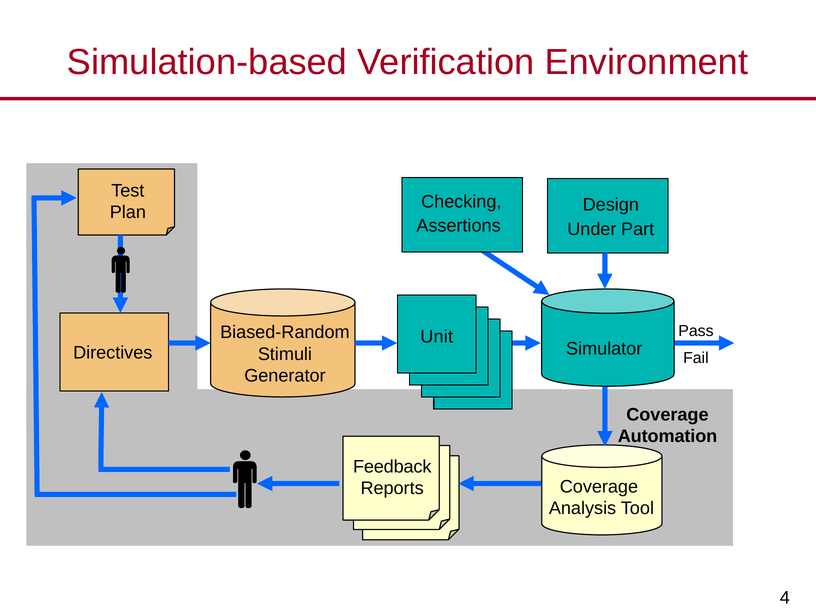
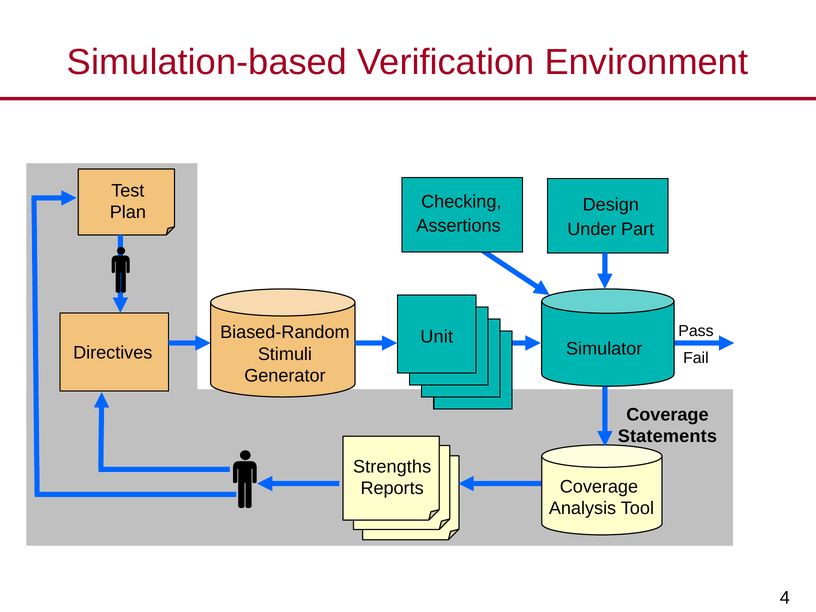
Automation: Automation -> Statements
Feedback: Feedback -> Strengths
